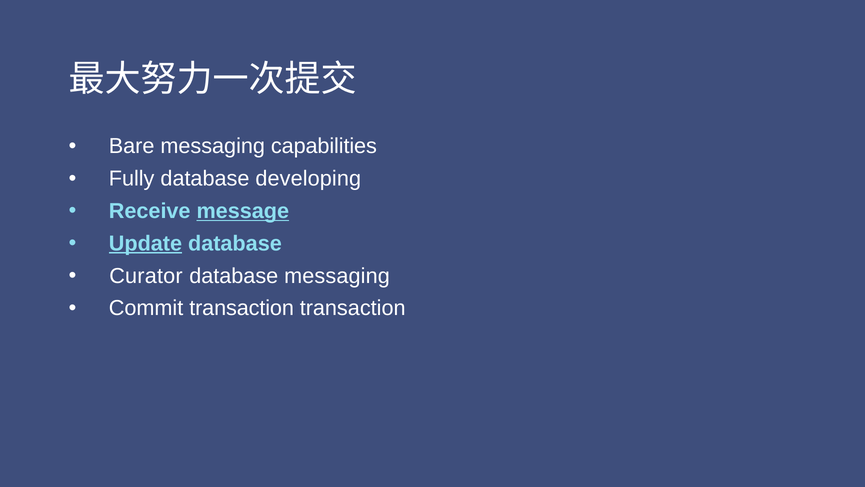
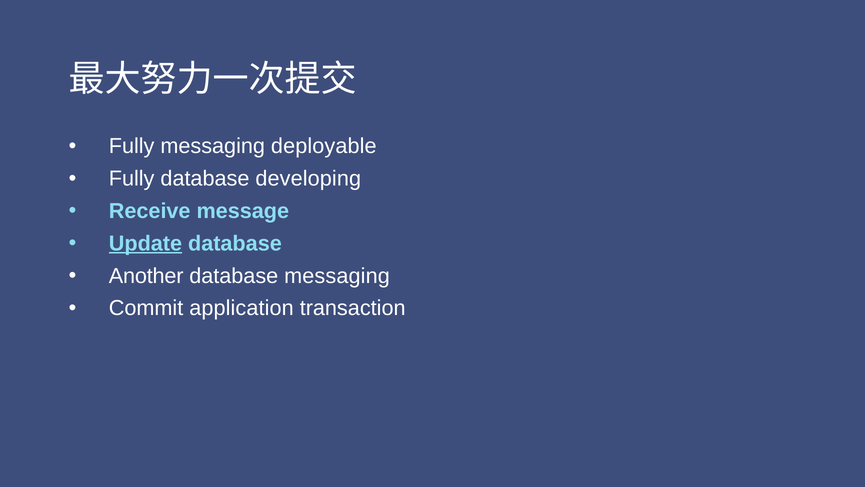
Bare at (132, 146): Bare -> Fully
capabilities: capabilities -> deployable
message underline: present -> none
Curator: Curator -> Another
Commit transaction: transaction -> application
